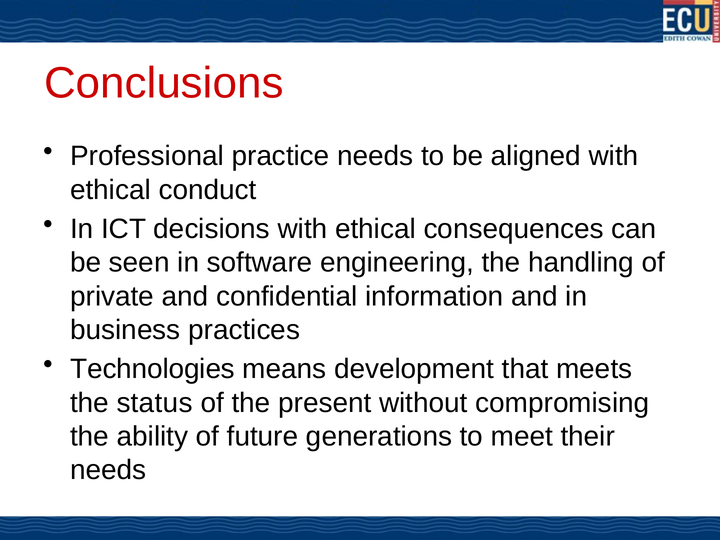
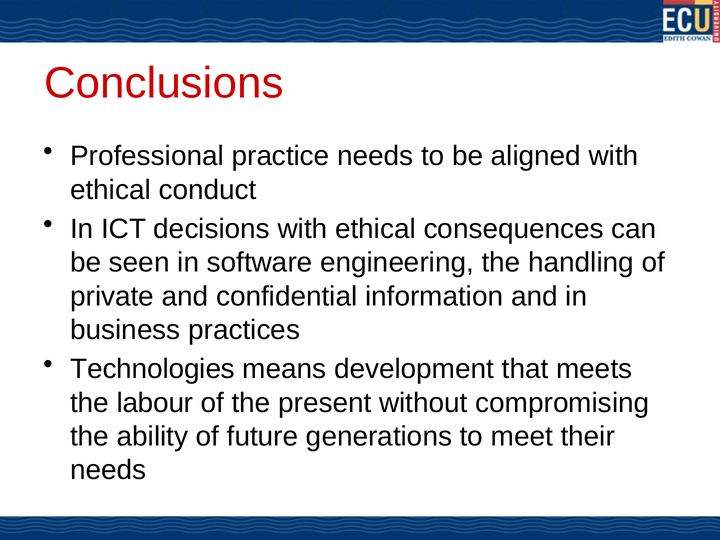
status: status -> labour
